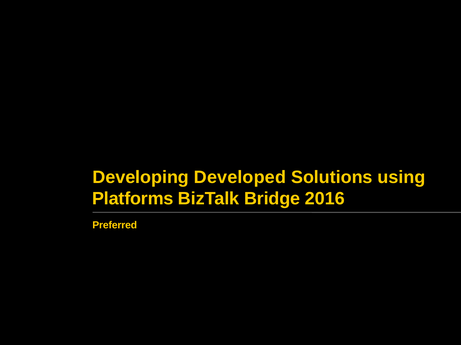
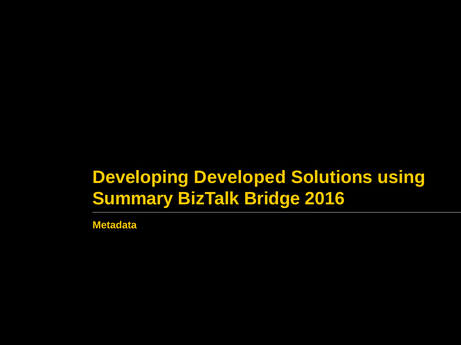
Platforms: Platforms -> Summary
Preferred: Preferred -> Metadata
